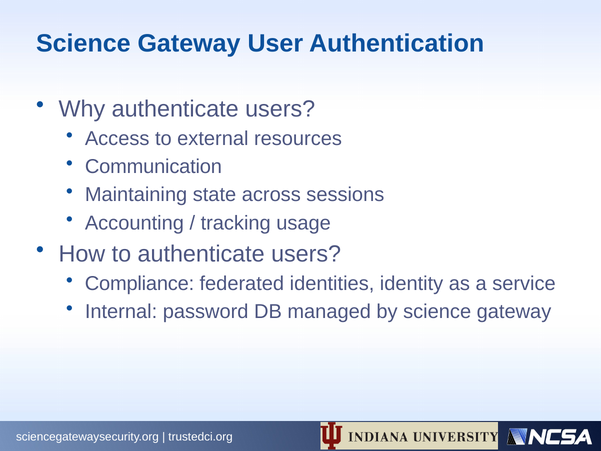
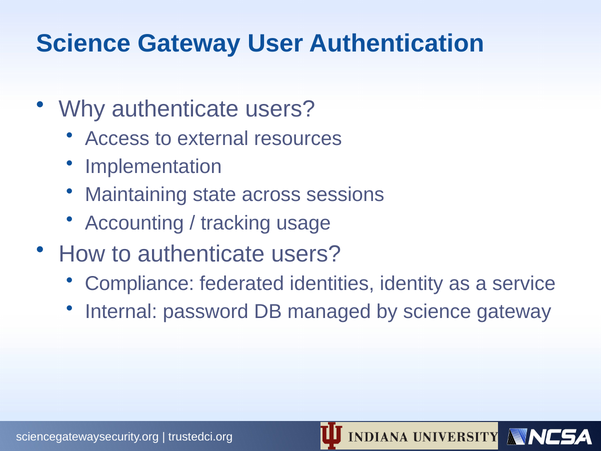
Communication: Communication -> Implementation
